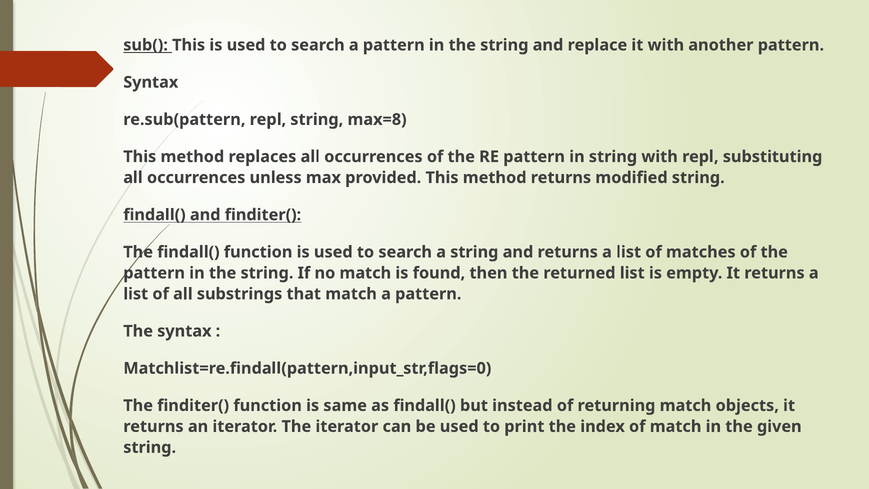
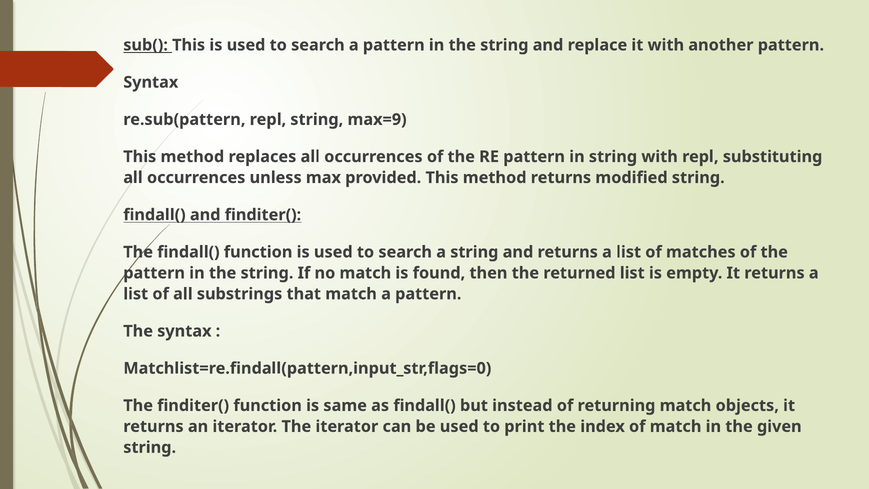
max=8: max=8 -> max=9
